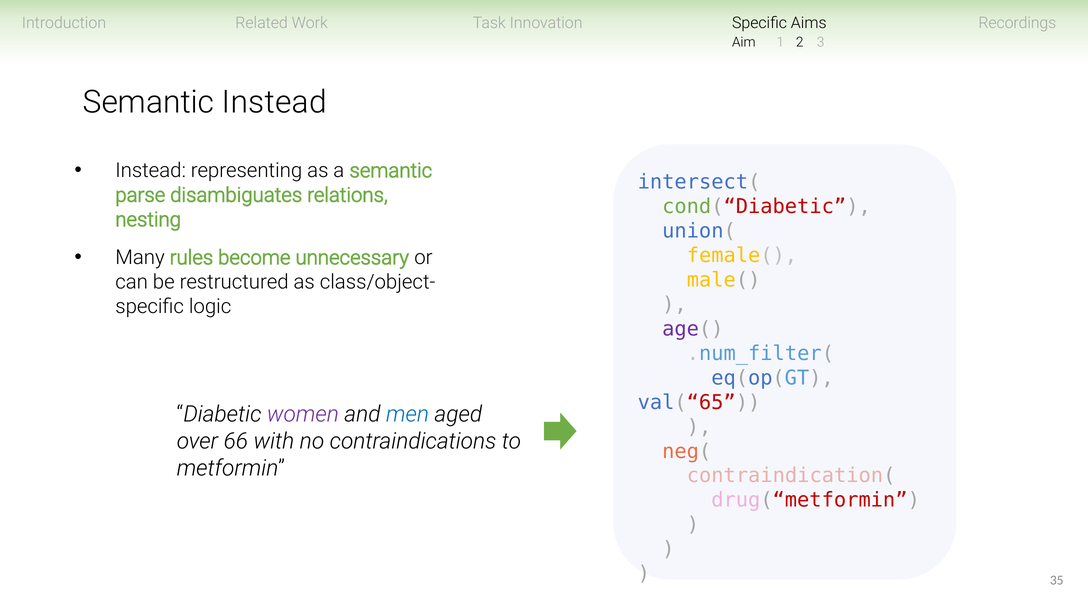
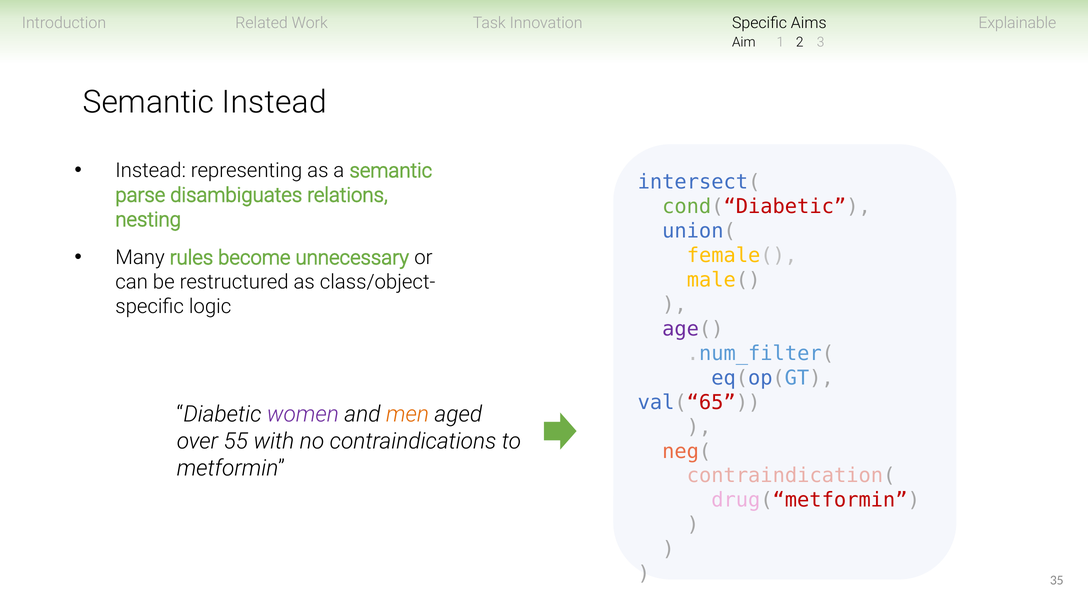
Recordings: Recordings -> Explainable
men colour: blue -> orange
66: 66 -> 55
